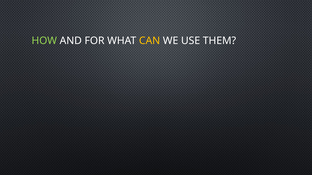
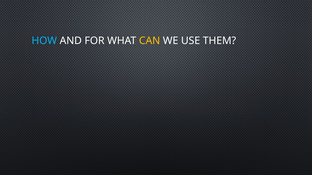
HOW colour: light green -> light blue
